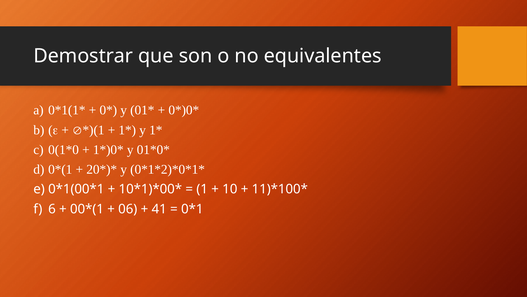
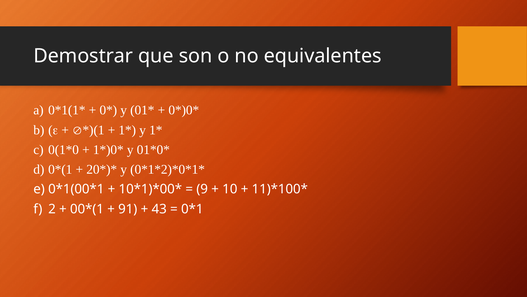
1: 1 -> 9
6: 6 -> 2
06: 06 -> 91
41: 41 -> 43
